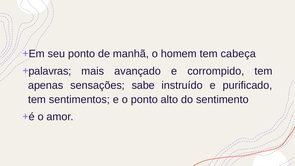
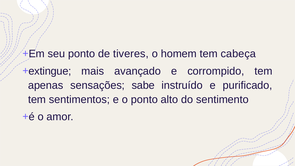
manhã: manhã -> tiveres
palavras: palavras -> extingue
